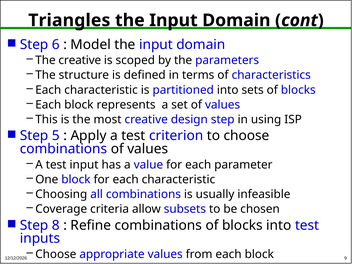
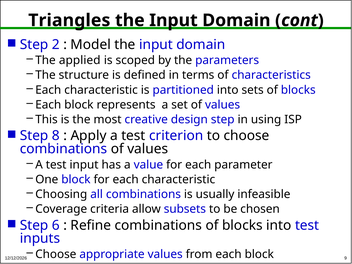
6: 6 -> 2
The creative: creative -> applied
5: 5 -> 8
8: 8 -> 6
